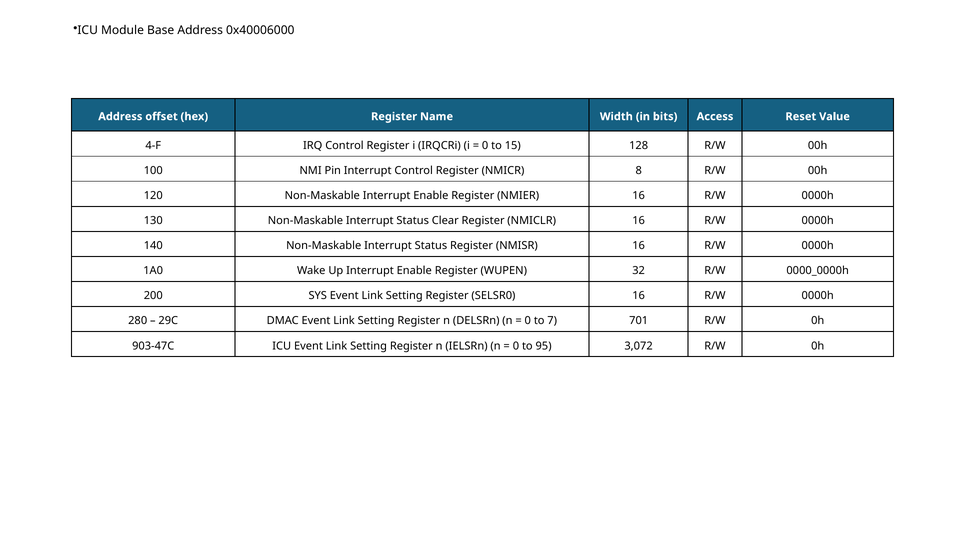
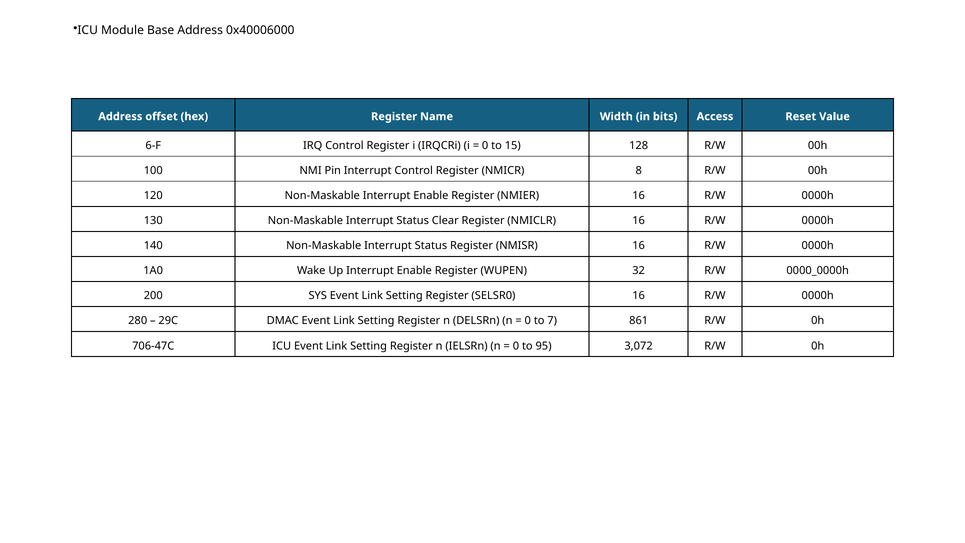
4-F: 4-F -> 6-F
701: 701 -> 861
903-47C: 903-47C -> 706-47C
